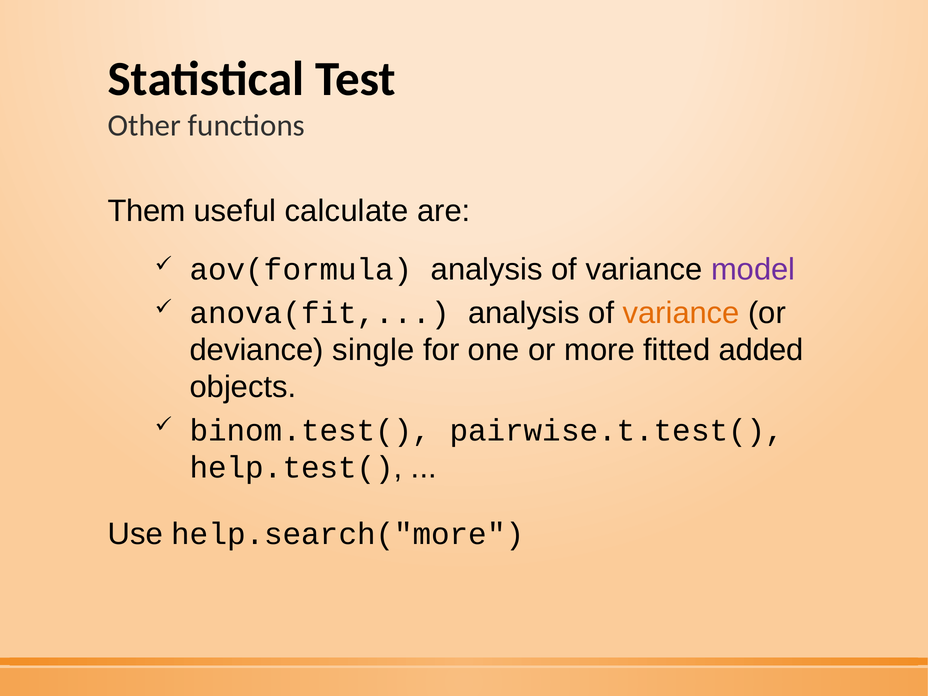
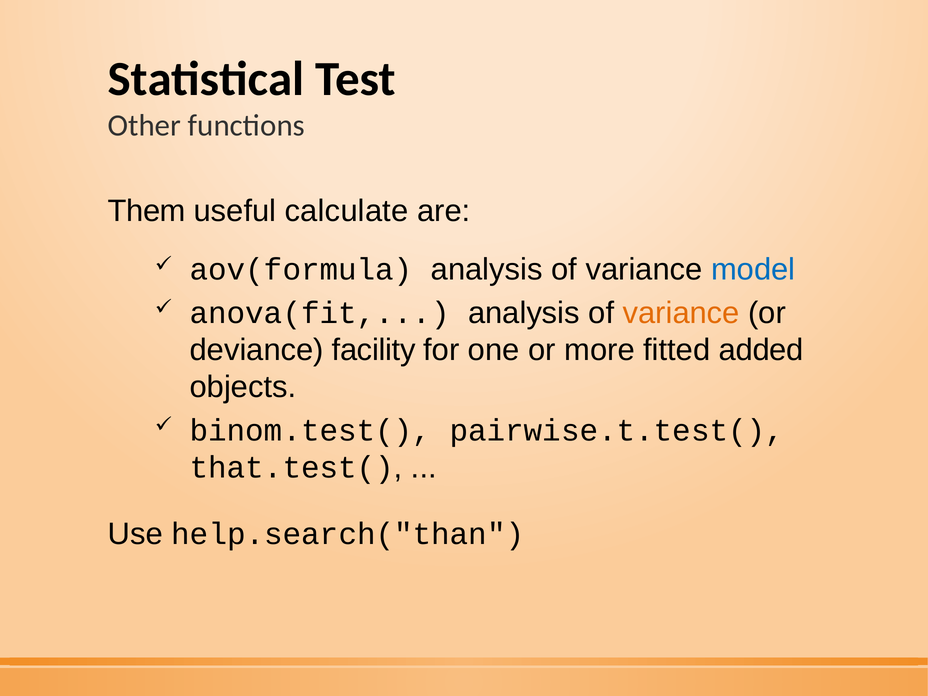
model colour: purple -> blue
single: single -> facility
help.test(: help.test( -> that.test(
help.search("more: help.search("more -> help.search("than
